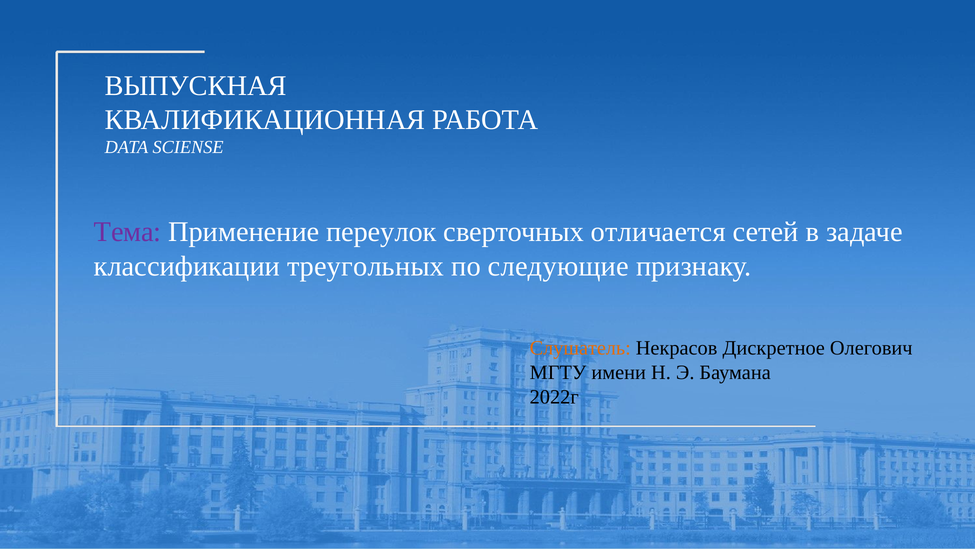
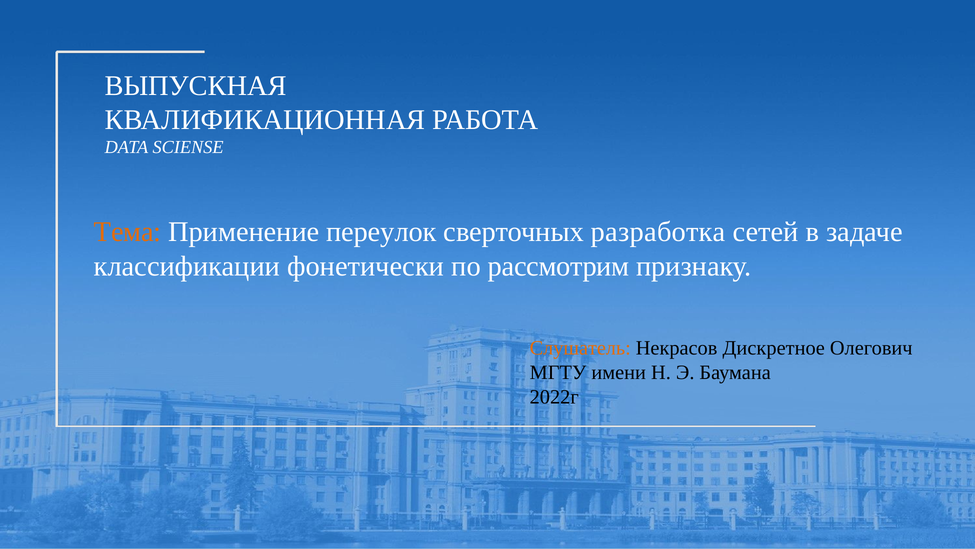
Тема colour: purple -> orange
отличается: отличается -> разработка
треугольных: треугольных -> фонетически
следующие: следующие -> рассмотрим
